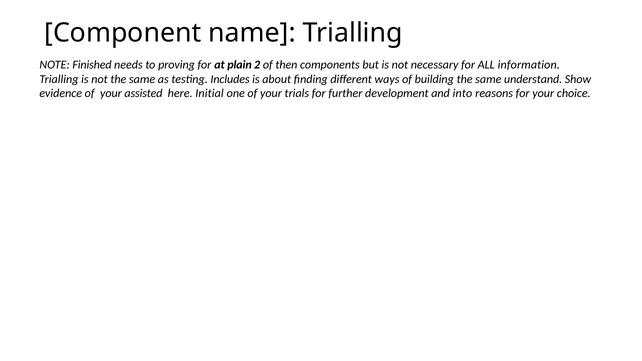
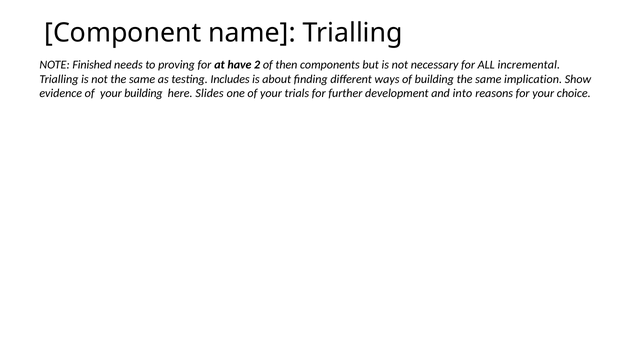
plain: plain -> have
information: information -> incremental
understand: understand -> implication
your assisted: assisted -> building
Initial: Initial -> Slides
